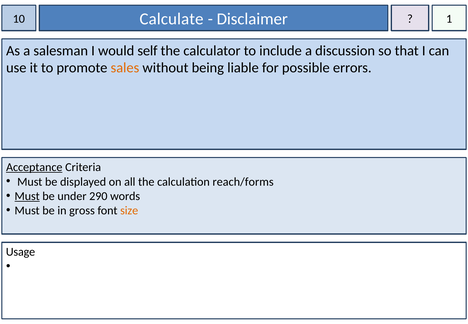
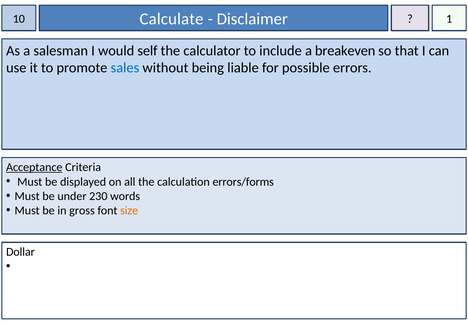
discussion: discussion -> breakeven
sales colour: orange -> blue
reach/forms: reach/forms -> errors/forms
Must at (27, 196) underline: present -> none
290: 290 -> 230
Usage: Usage -> Dollar
